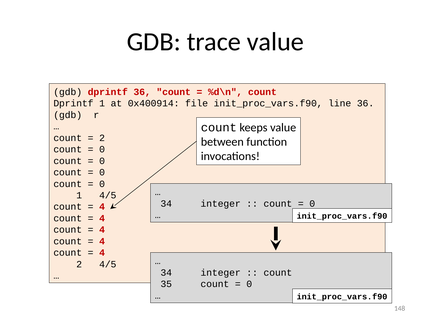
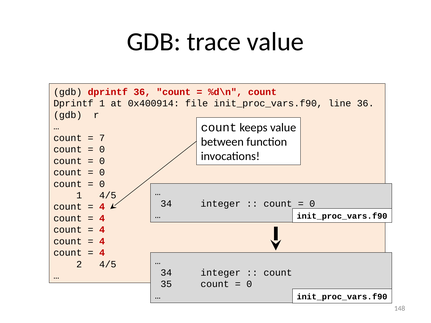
2 at (102, 138): 2 -> 7
